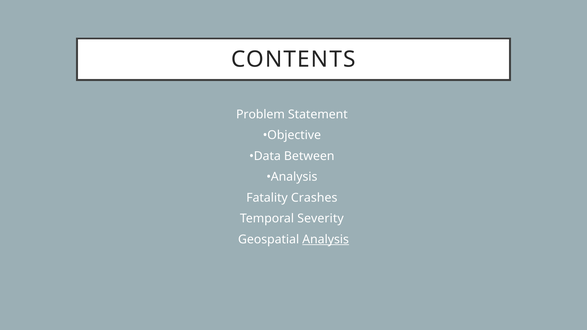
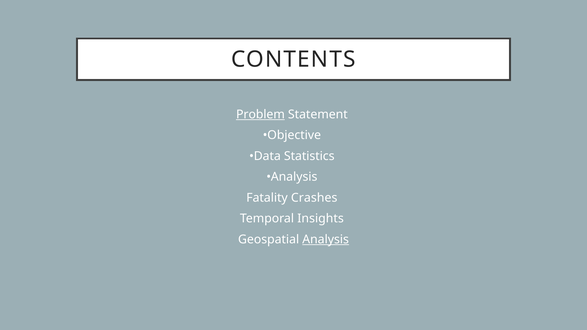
Problem underline: none -> present
Between: Between -> Statistics
Severity: Severity -> Insights
